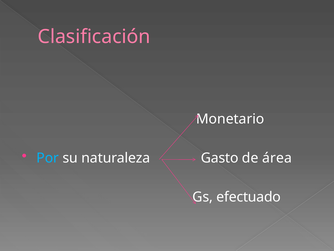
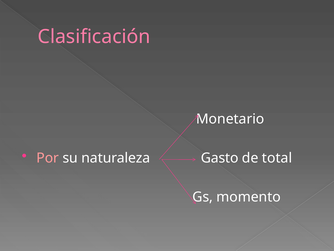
Por colour: light blue -> pink
área: área -> total
efectuado: efectuado -> momento
